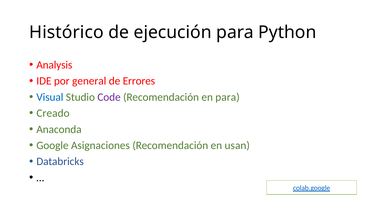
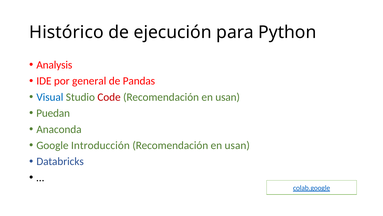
Errores: Errores -> Pandas
Code colour: purple -> red
para at (228, 97): para -> usan
Creado: Creado -> Puedan
Asignaciones: Asignaciones -> Introducción
